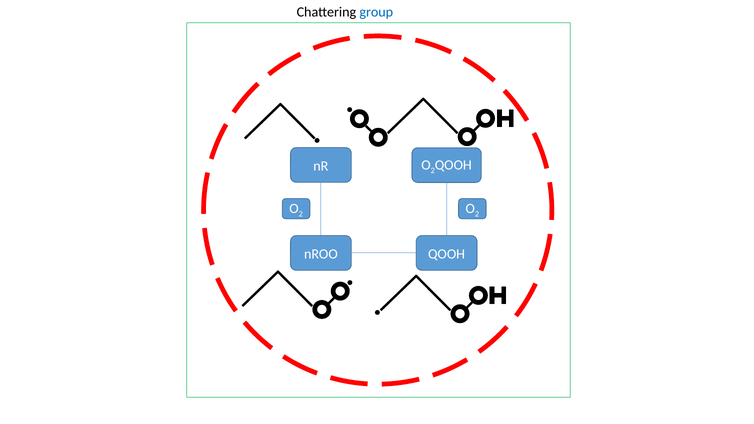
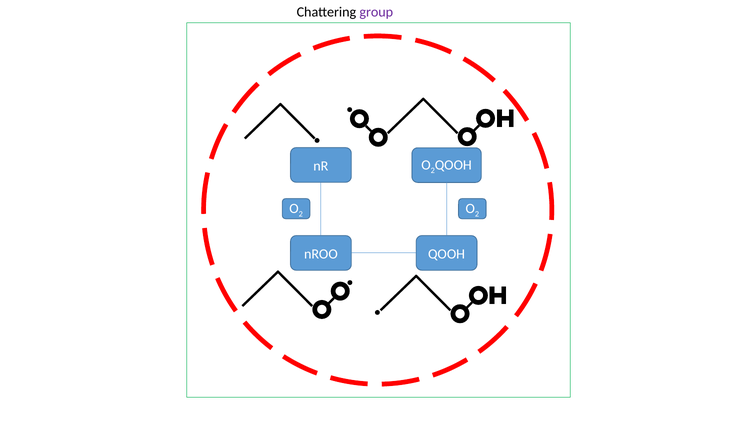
group colour: blue -> purple
